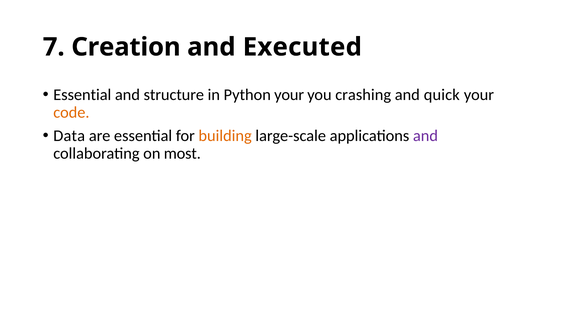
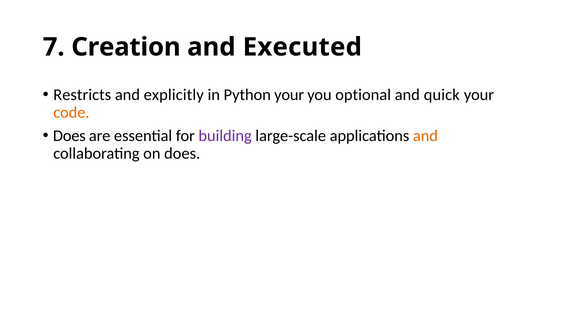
Essential at (82, 95): Essential -> Restricts
structure: structure -> explicitly
crashing: crashing -> optional
Data at (69, 136): Data -> Does
building colour: orange -> purple
and at (425, 136) colour: purple -> orange
on most: most -> does
